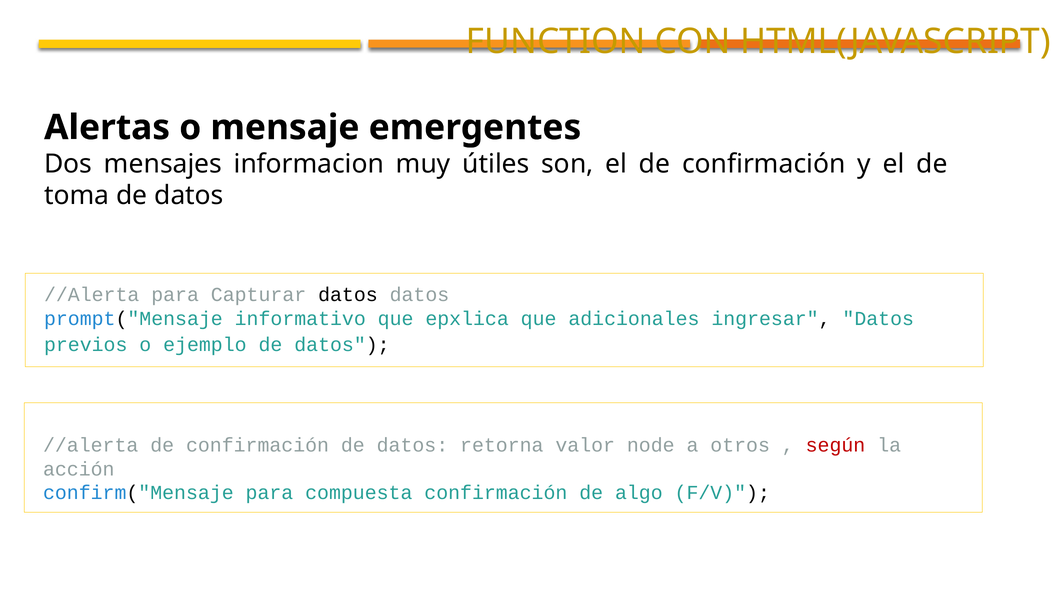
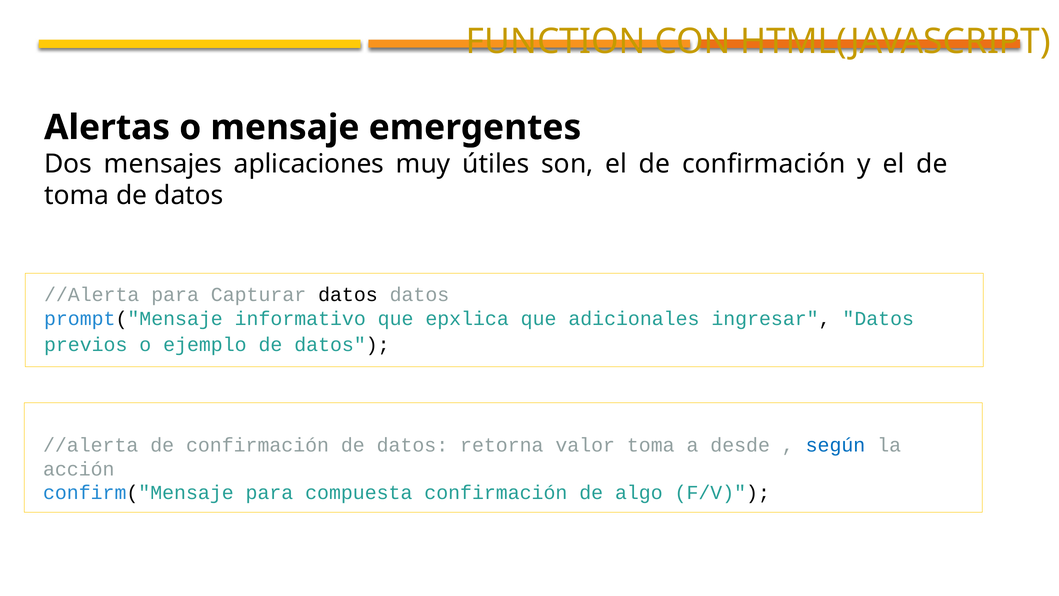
informacion: informacion -> aplicaciones
valor node: node -> toma
otros: otros -> desde
según colour: red -> blue
